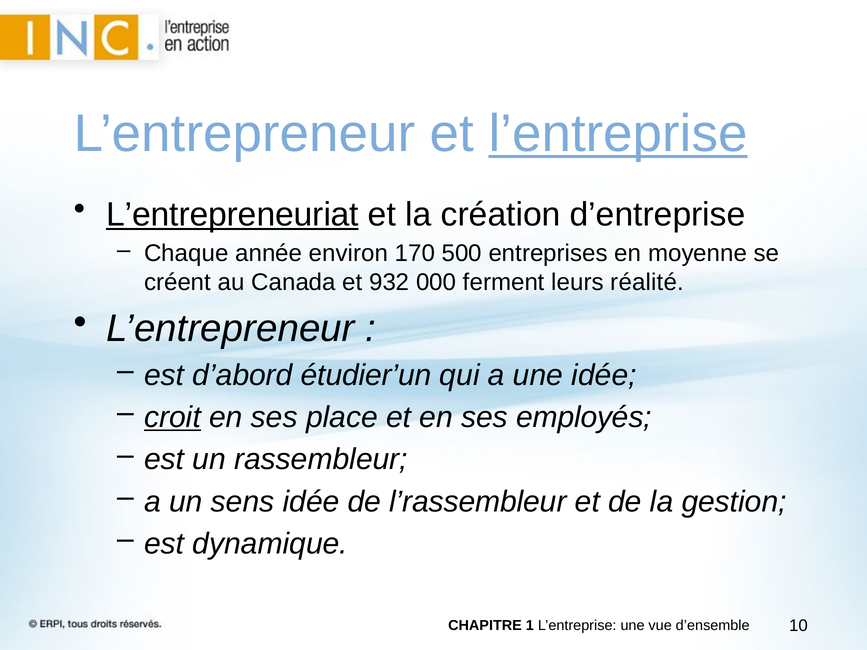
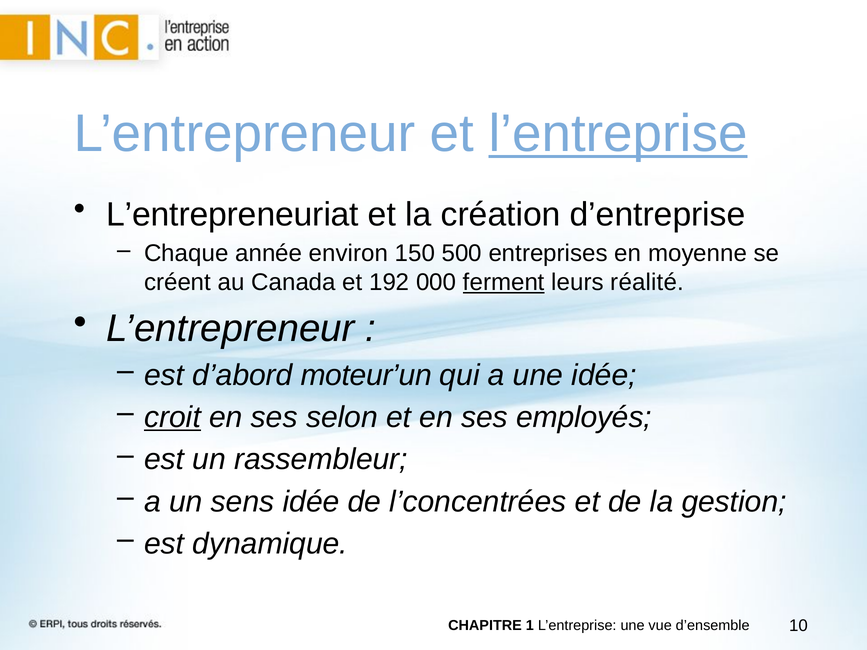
L’entrepreneuriat underline: present -> none
170: 170 -> 150
932: 932 -> 192
ferment underline: none -> present
étudier’un: étudier’un -> moteur’un
place: place -> selon
l’rassembleur: l’rassembleur -> l’concentrées
